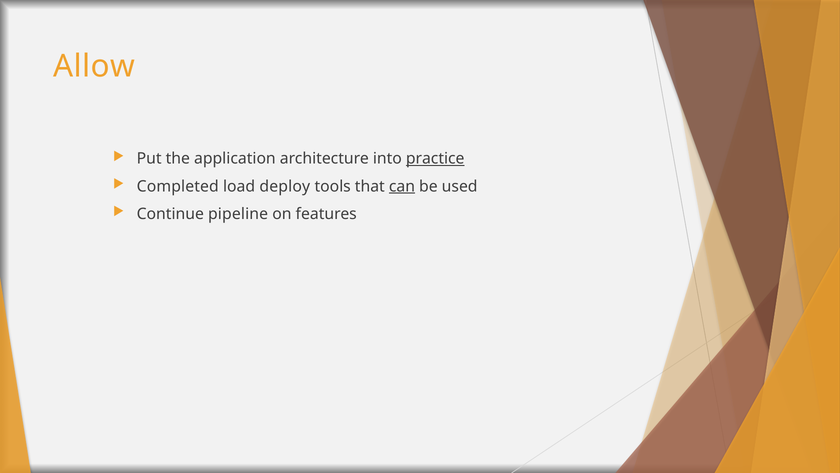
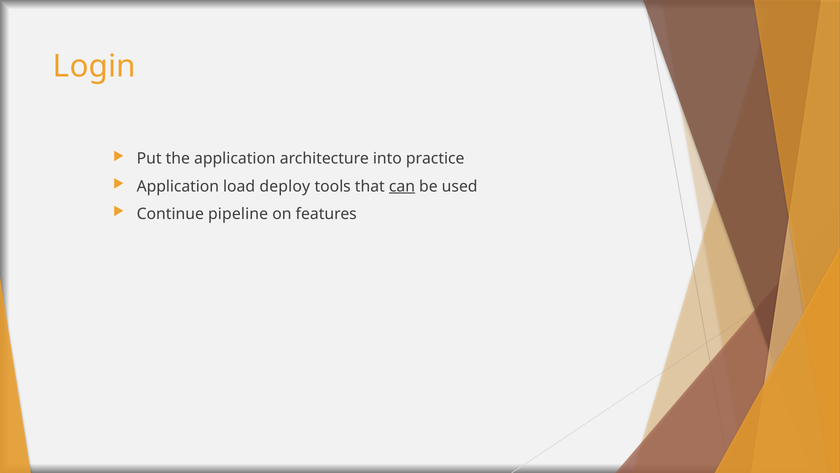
Allow: Allow -> Login
practice underline: present -> none
Completed at (178, 186): Completed -> Application
